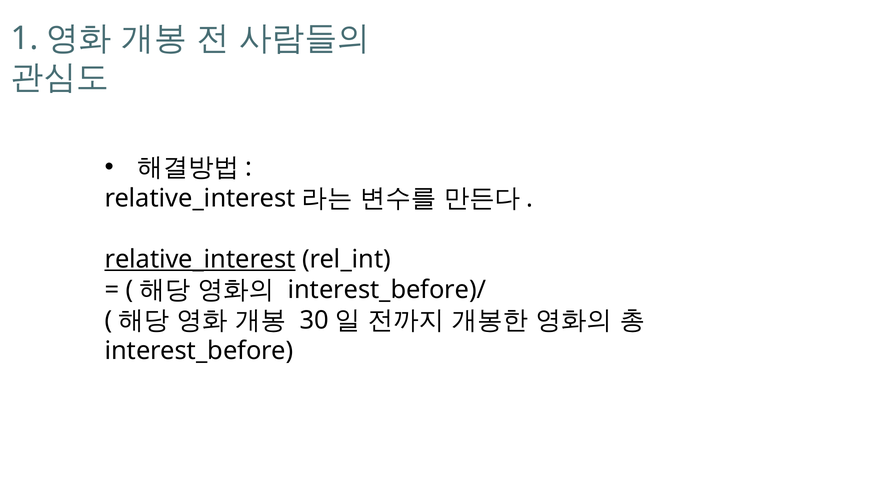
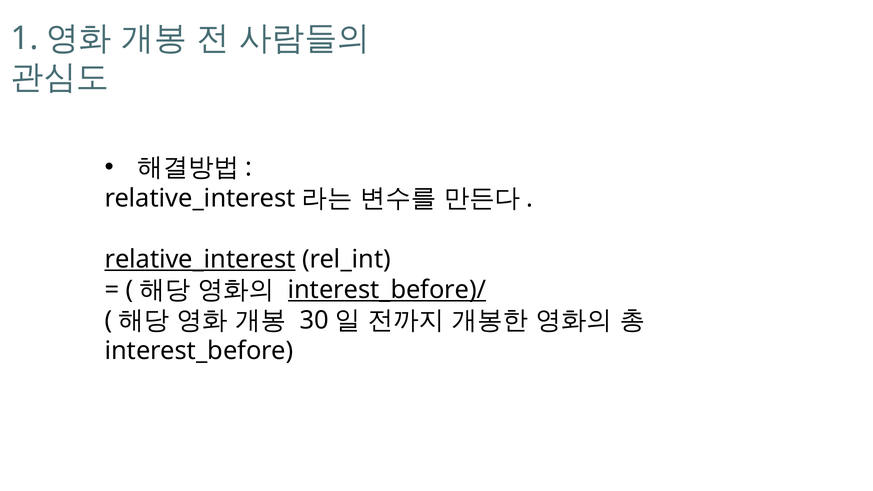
interest_before)/ underline: none -> present
